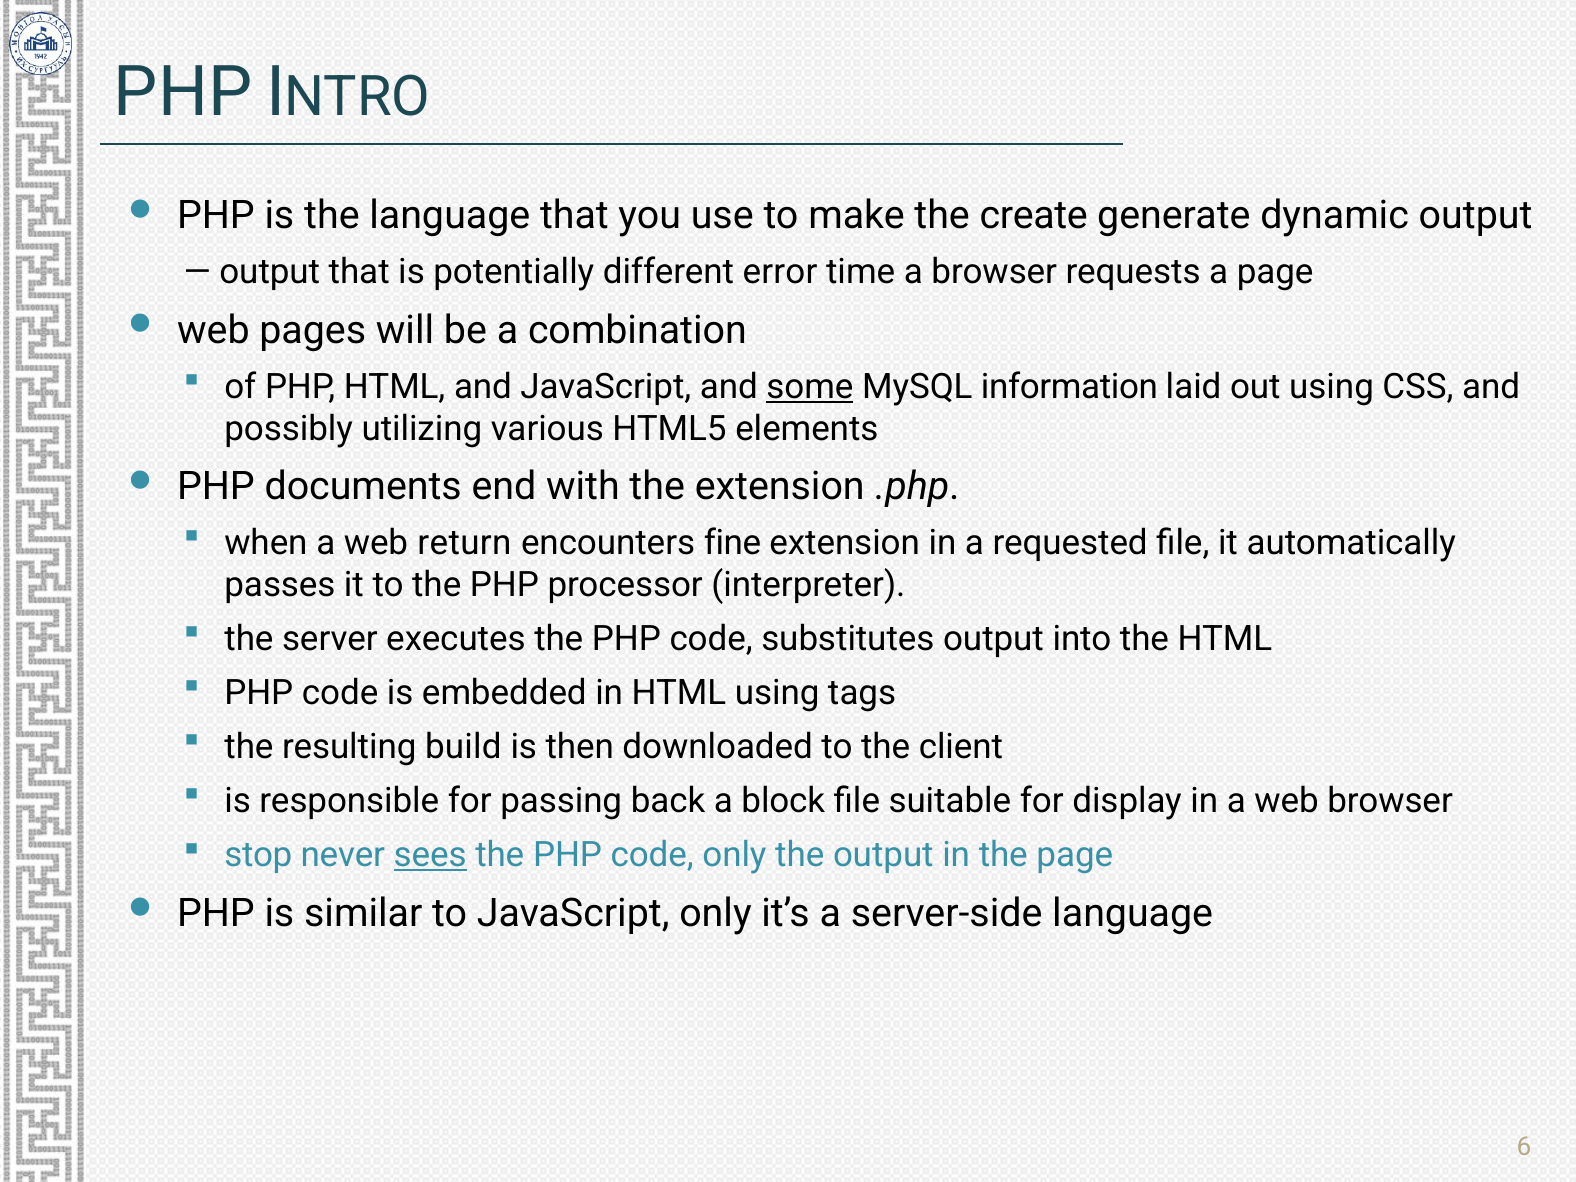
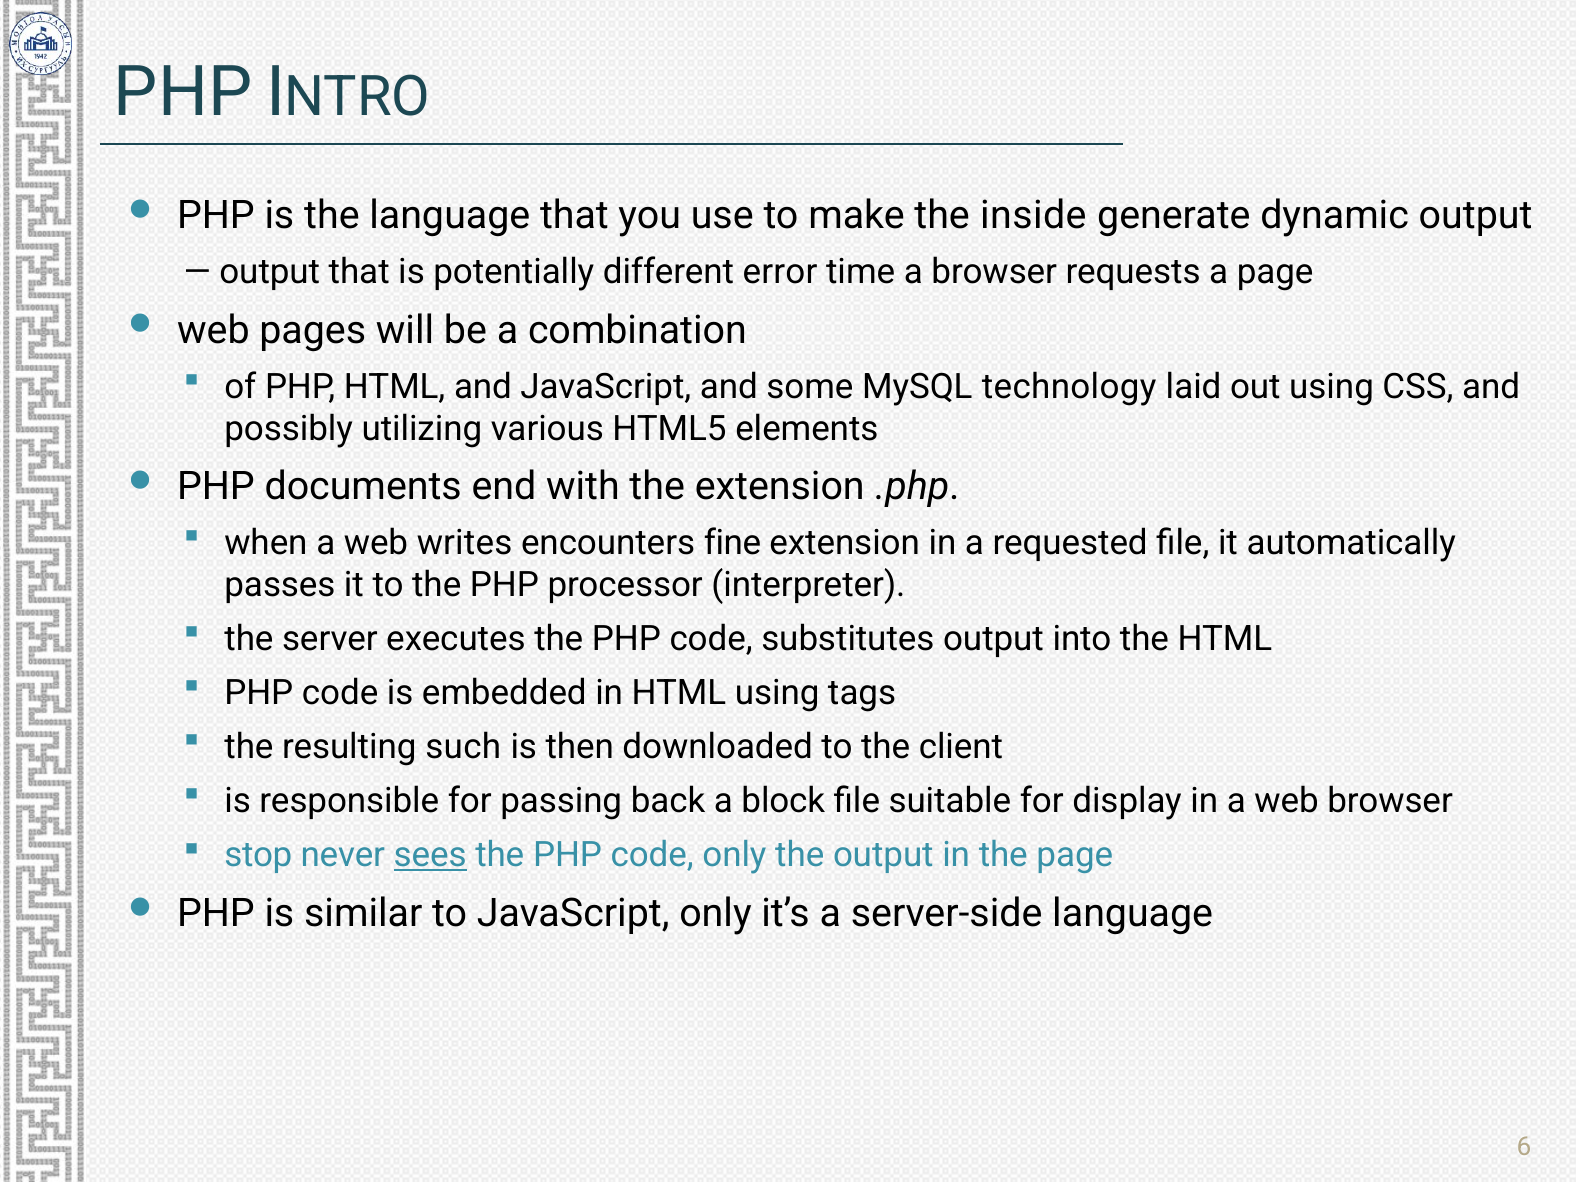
create: create -> inside
some underline: present -> none
information: information -> technology
return: return -> writes
build: build -> such
